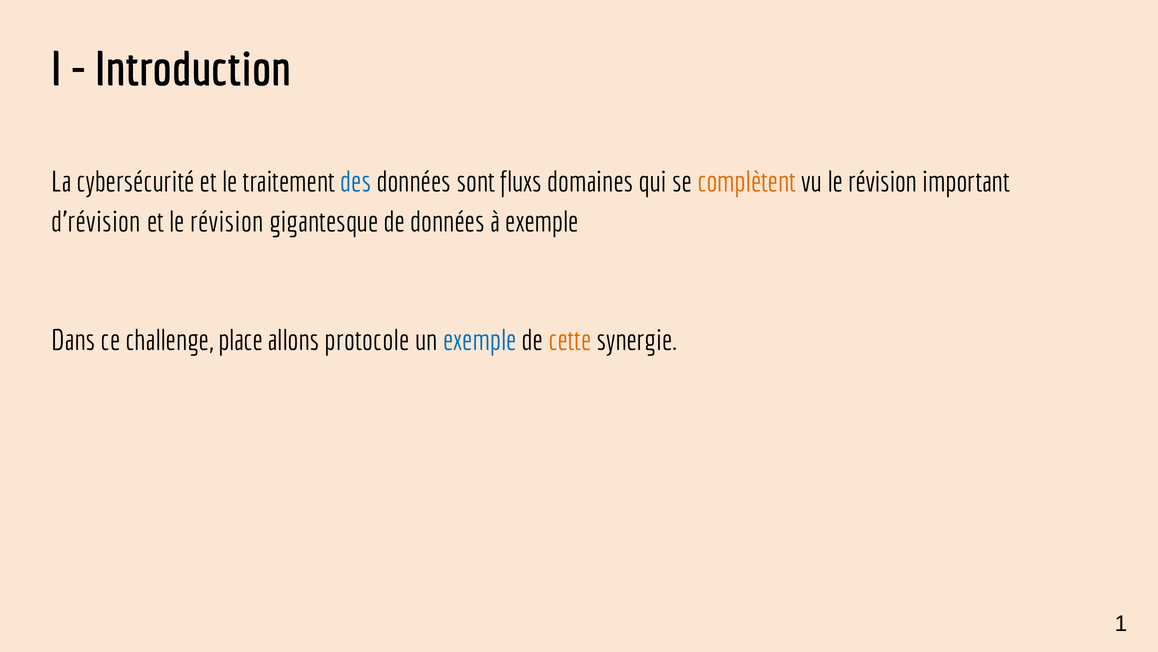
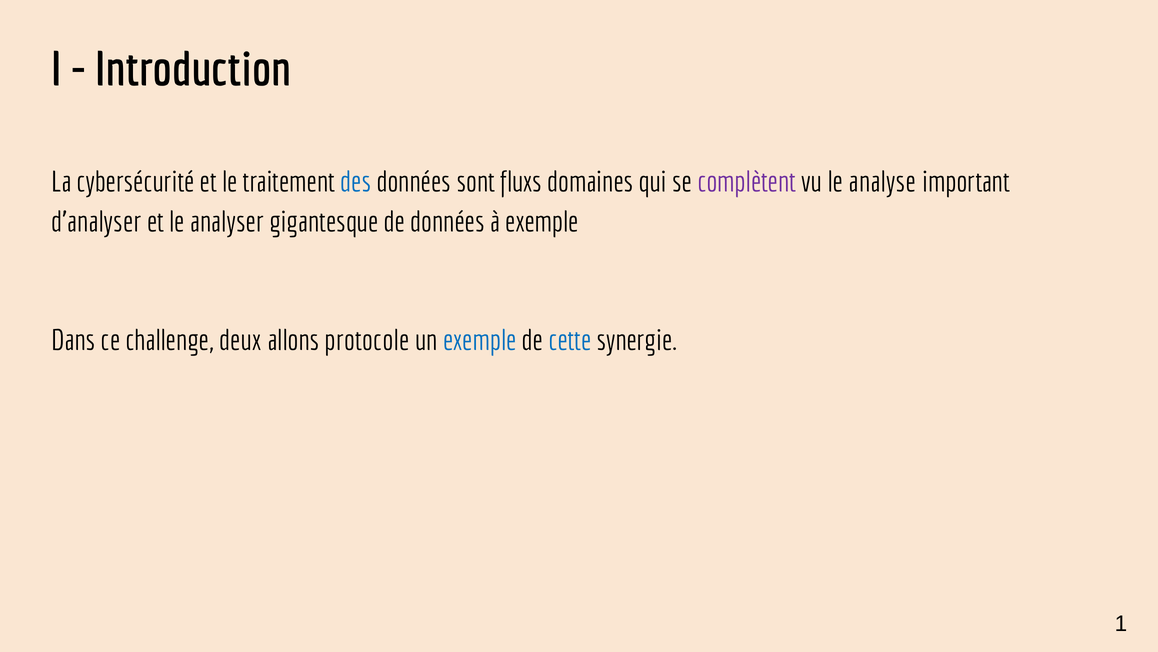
complètent colour: orange -> purple
vu le révision: révision -> analyse
d’révision: d’révision -> d’analyser
et le révision: révision -> analyser
place: place -> deux
cette colour: orange -> blue
